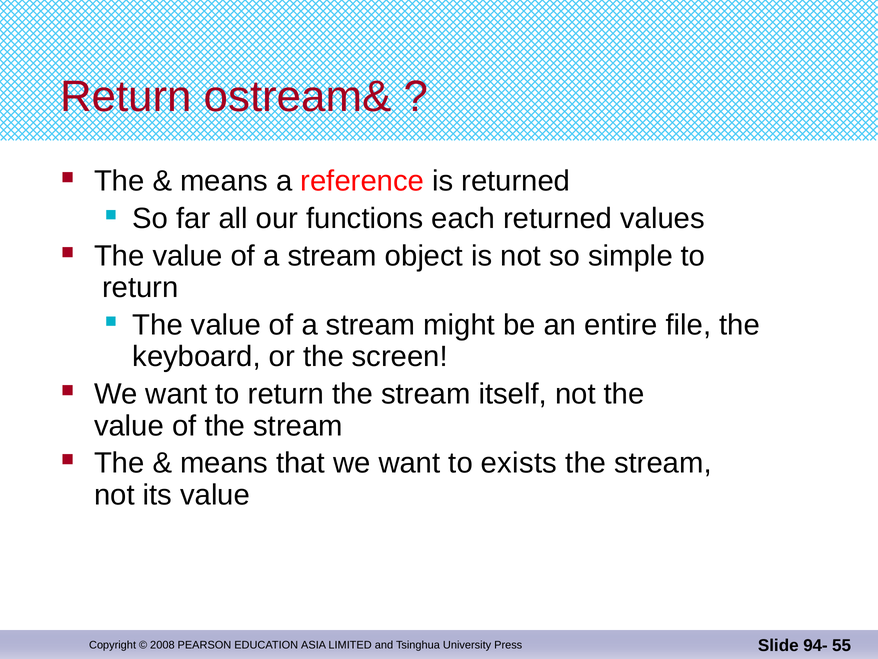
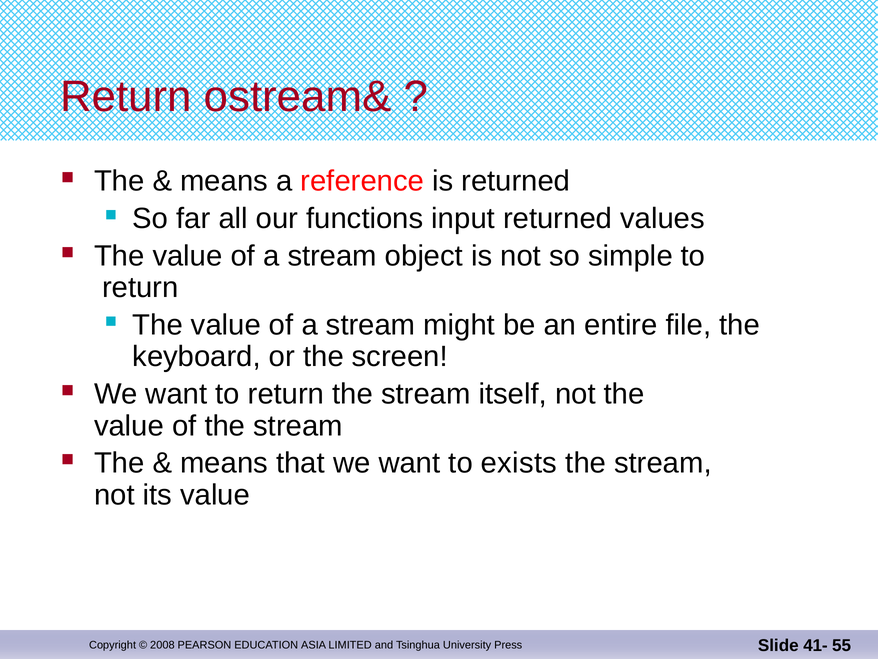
each: each -> input
94-: 94- -> 41-
